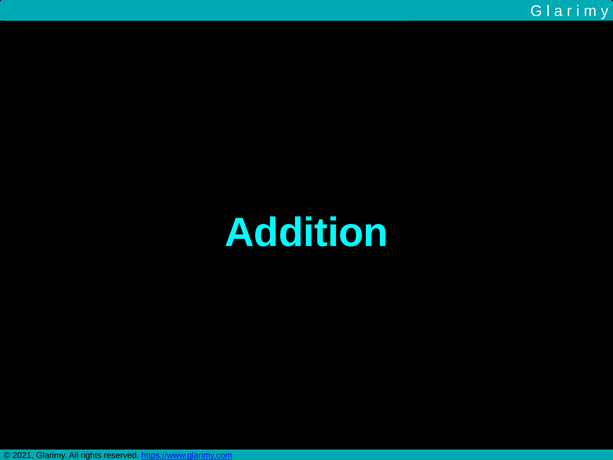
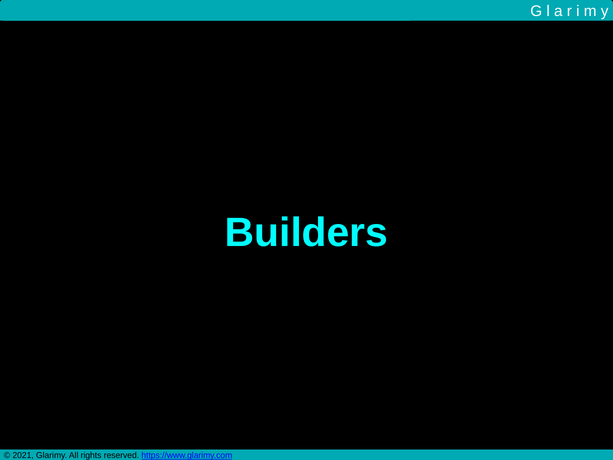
Addition: Addition -> Builders
